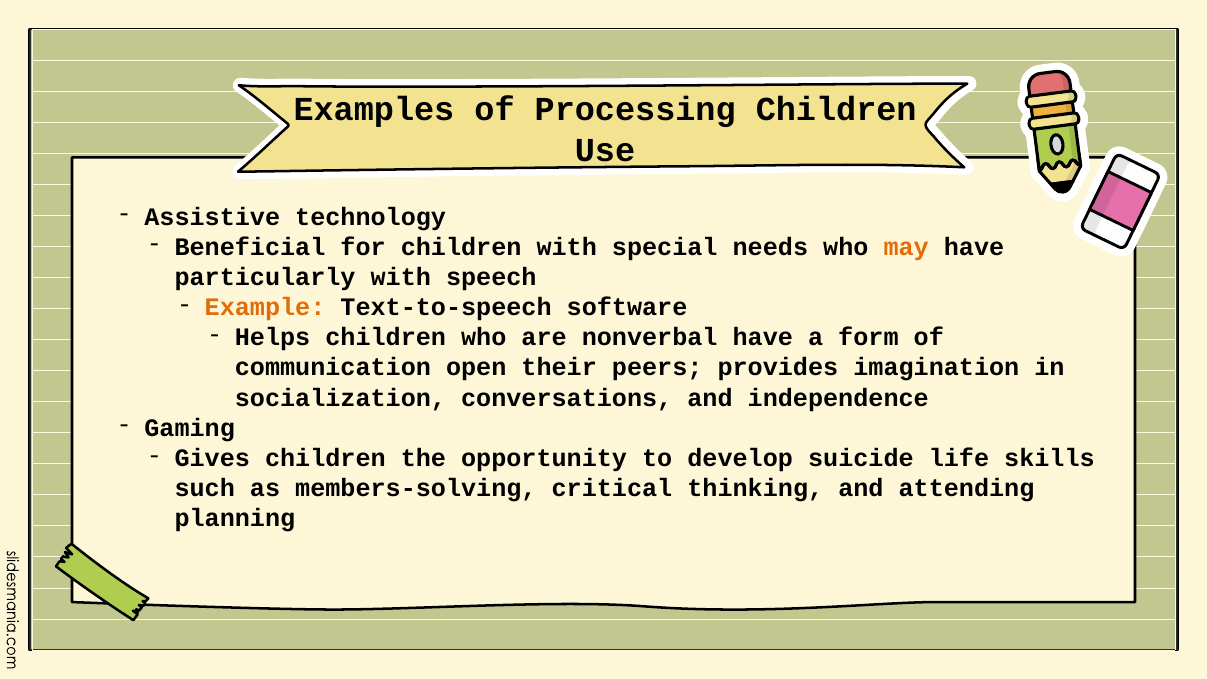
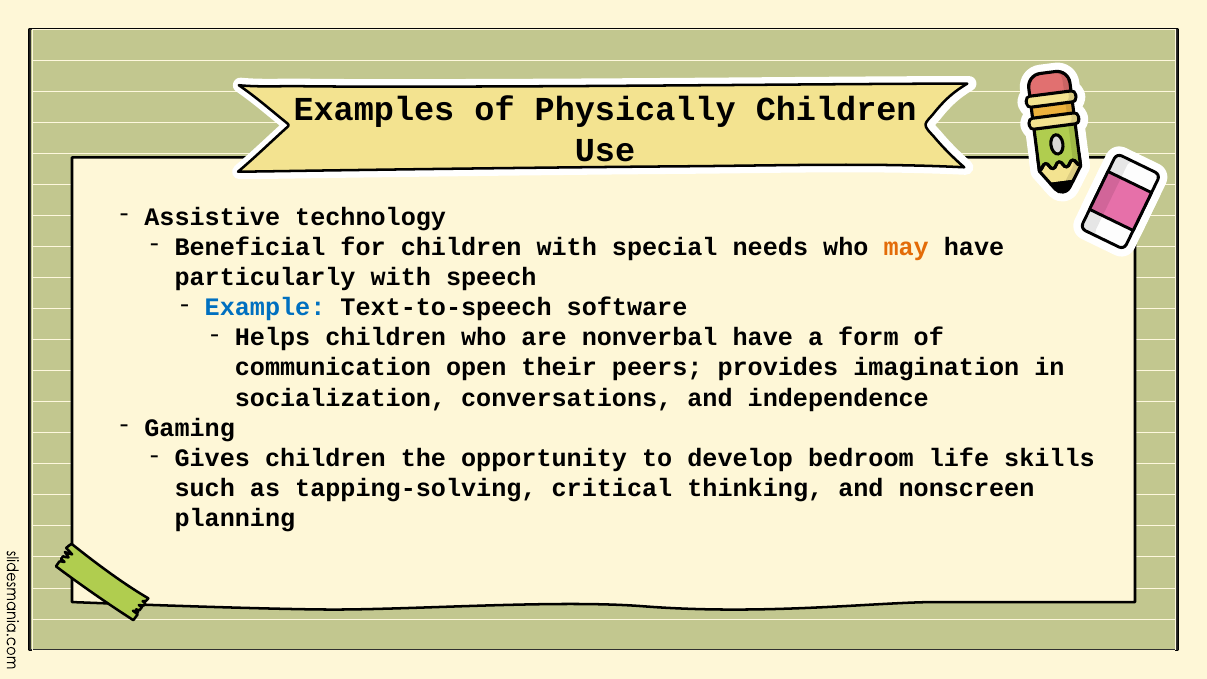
Processing: Processing -> Physically
Example colour: orange -> blue
suicide: suicide -> bedroom
members-solving: members-solving -> tapping-solving
attending: attending -> nonscreen
